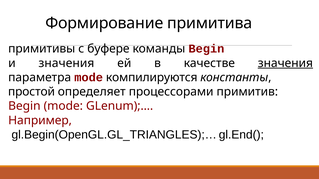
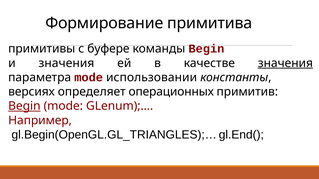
компилируются: компилируются -> использовании
простой: простой -> версиях
процессорами: процессорами -> операционных
Begin at (24, 106) underline: none -> present
